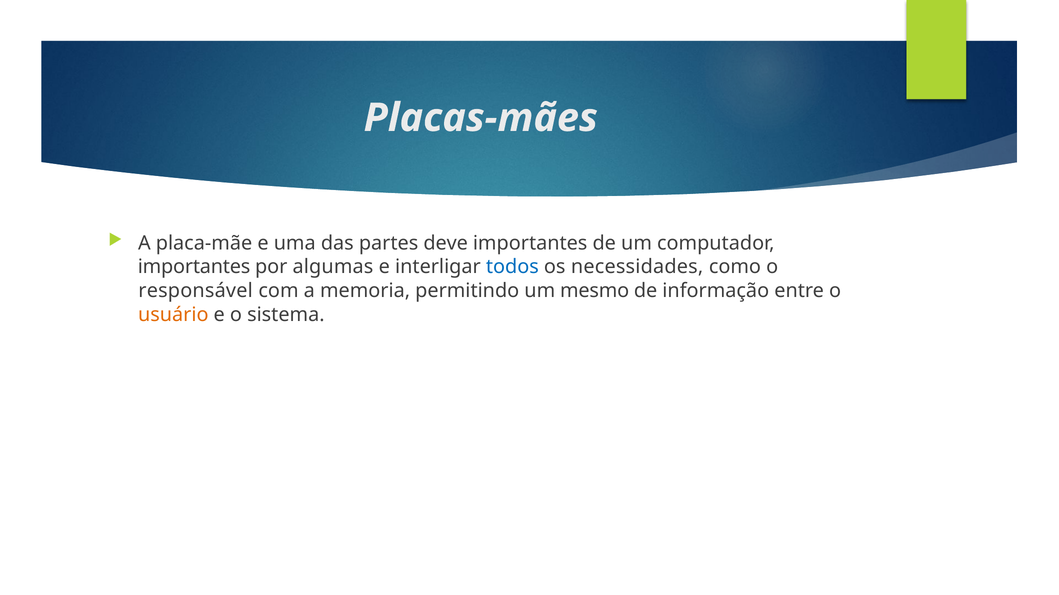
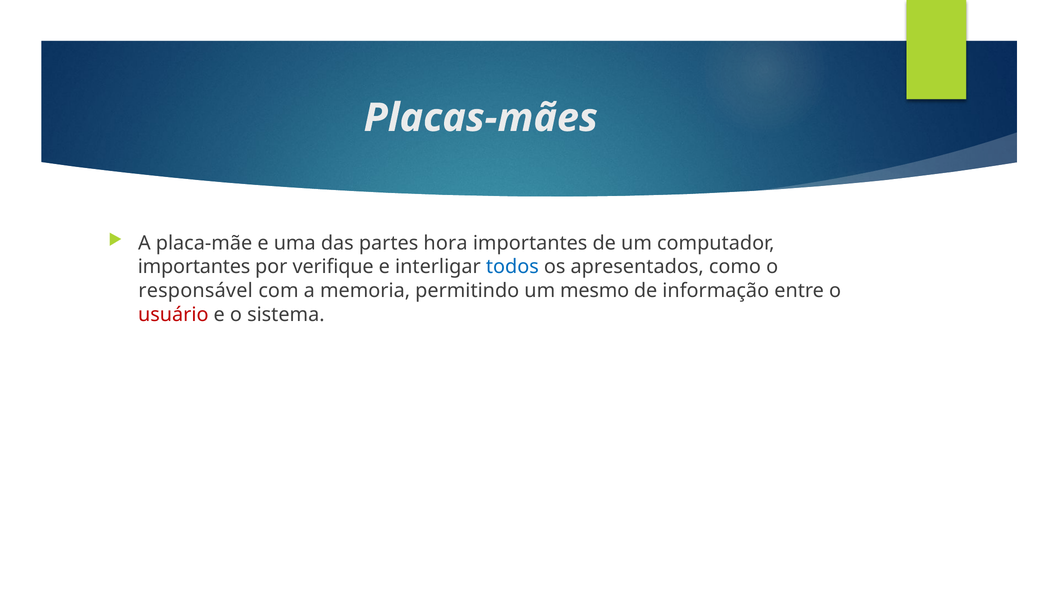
deve: deve -> hora
algumas: algumas -> verifique
necessidades: necessidades -> apresentados
usuário colour: orange -> red
